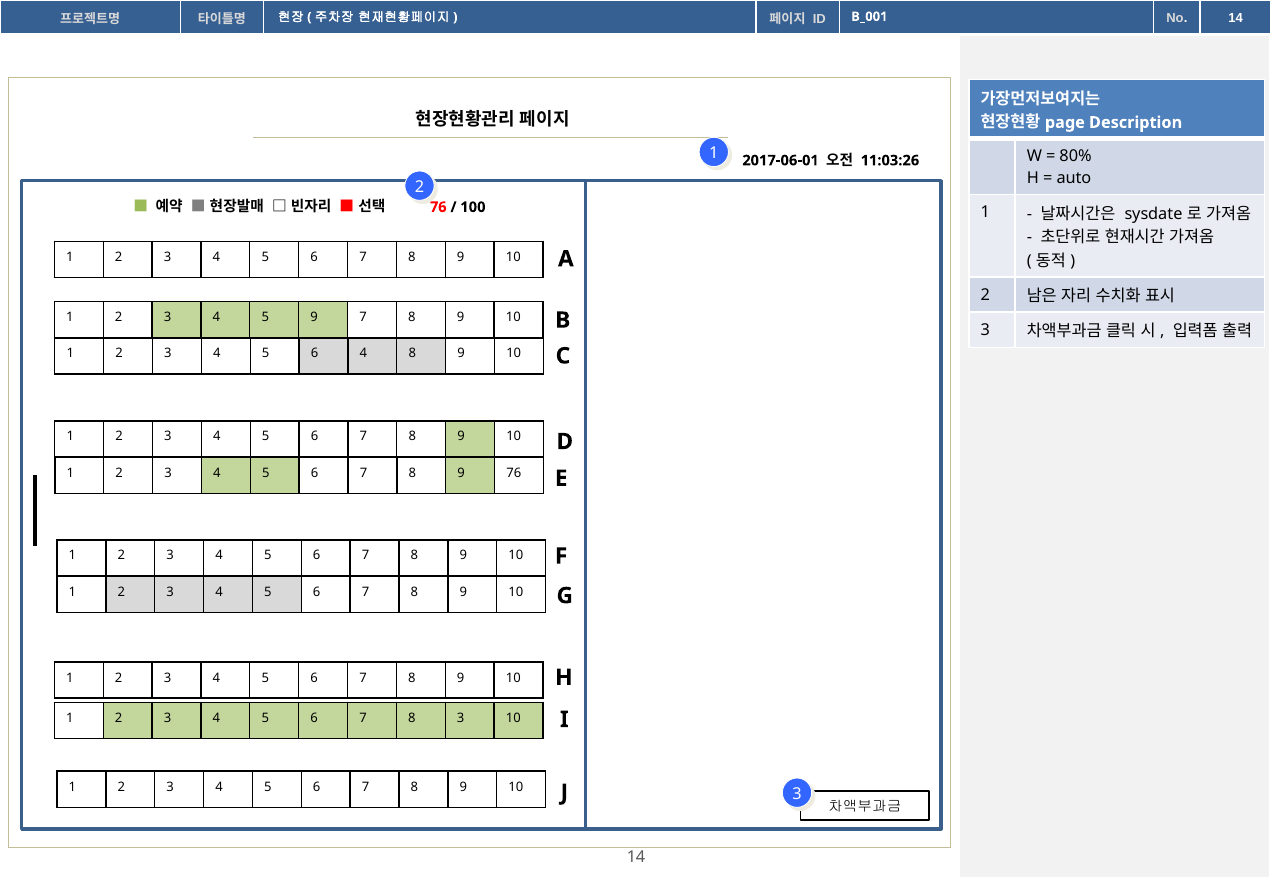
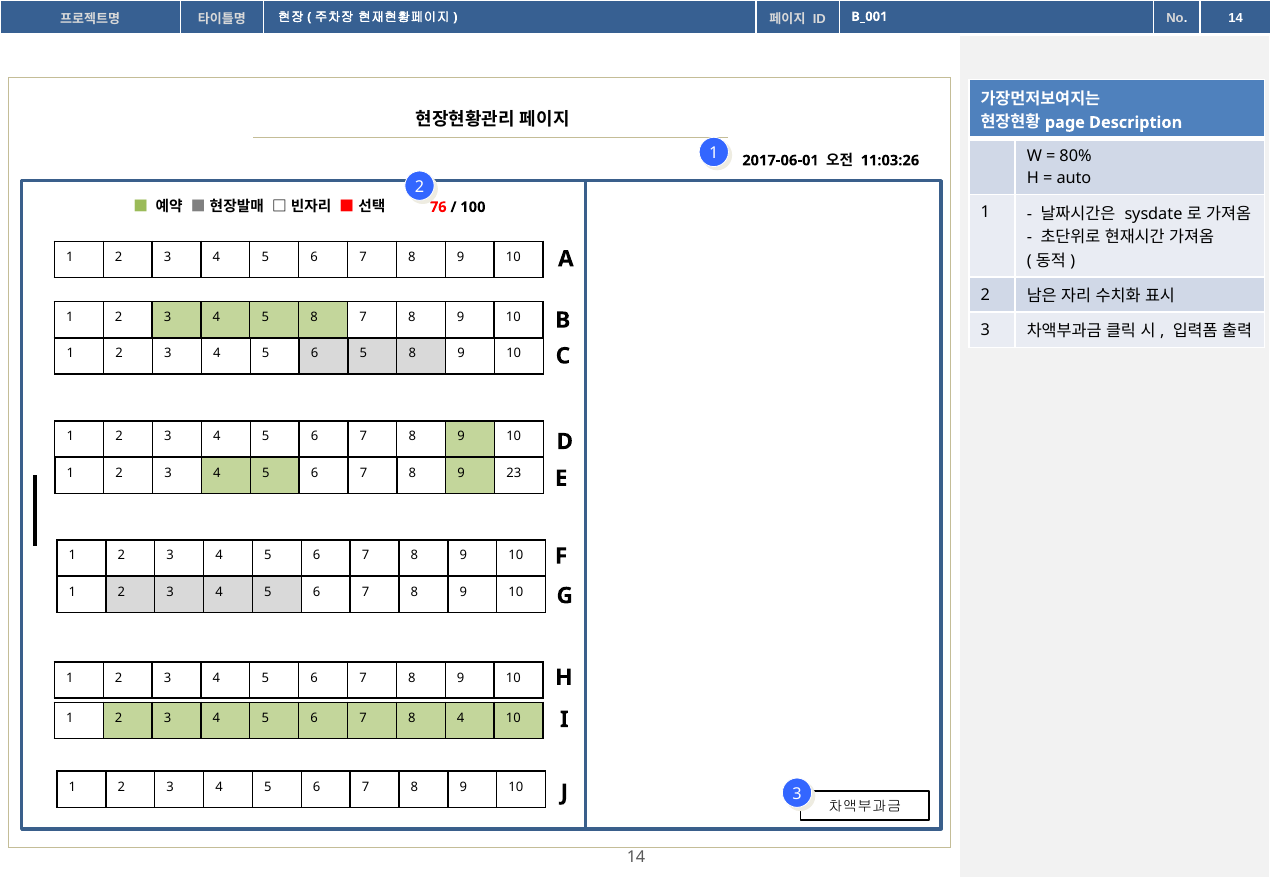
4 5 9: 9 -> 8
6 4: 4 -> 5
9 76: 76 -> 23
8 3: 3 -> 4
